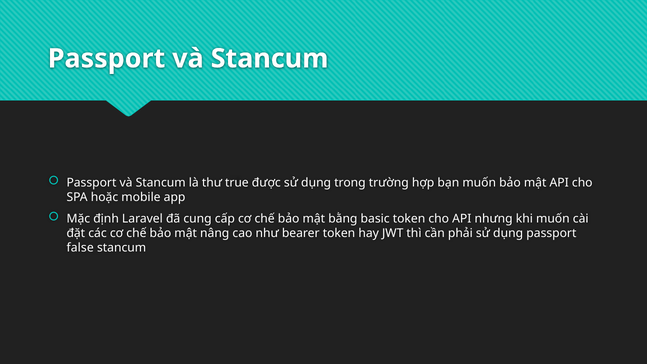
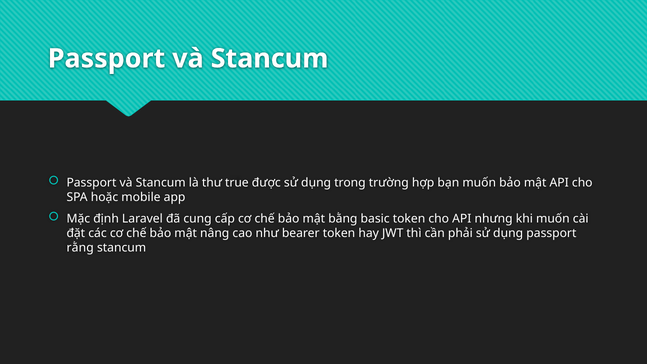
false: false -> rằng
